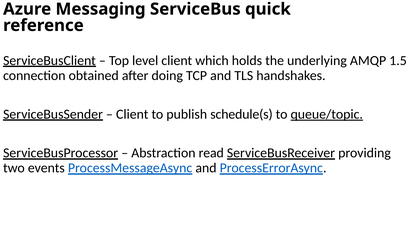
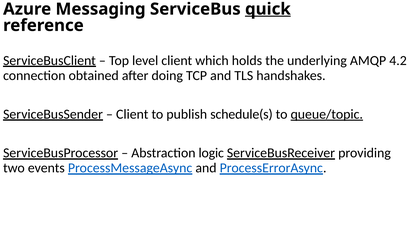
quick underline: none -> present
1.5: 1.5 -> 4.2
read: read -> logic
